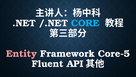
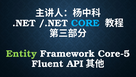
Entity colour: pink -> light green
